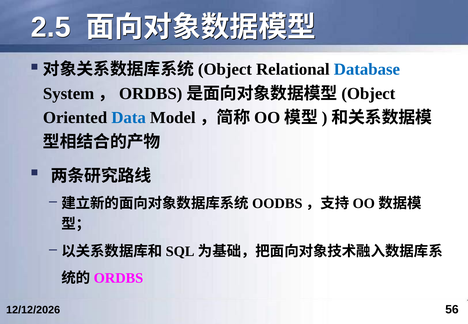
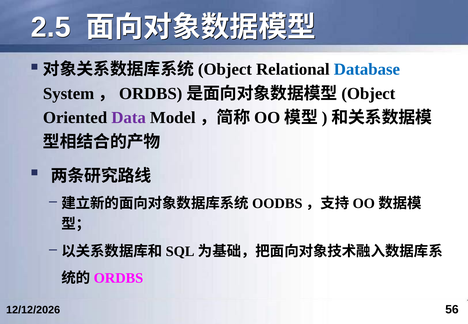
Data colour: blue -> purple
